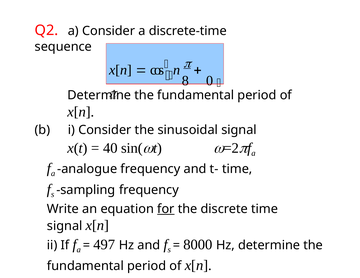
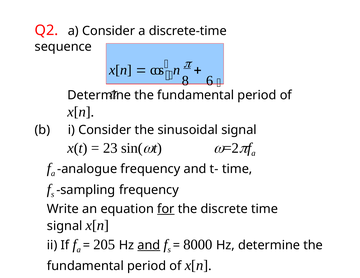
0: 0 -> 6
40: 40 -> 23
497: 497 -> 205
and at (149, 245) underline: none -> present
